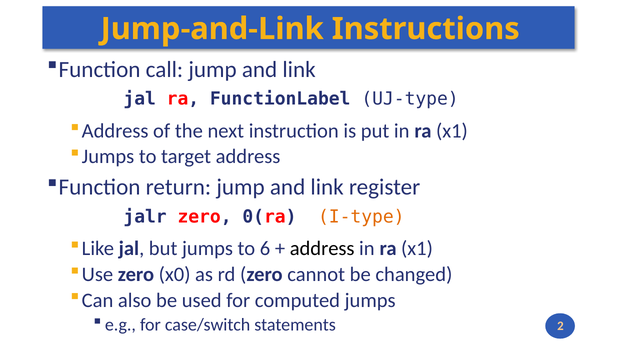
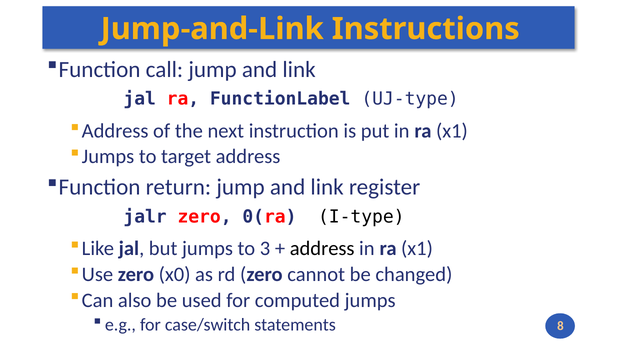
I-type colour: orange -> black
6: 6 -> 3
2: 2 -> 8
